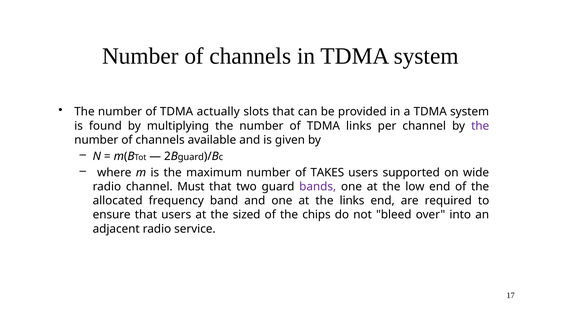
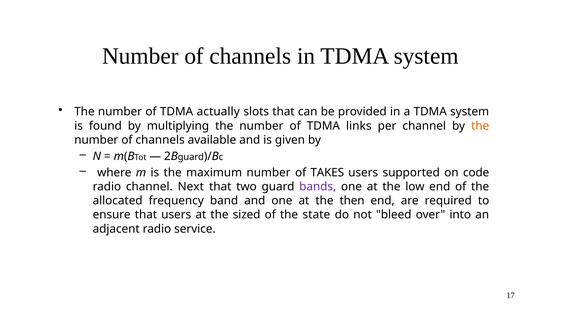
the at (480, 126) colour: purple -> orange
wide: wide -> code
Must: Must -> Next
the links: links -> then
chips: chips -> state
